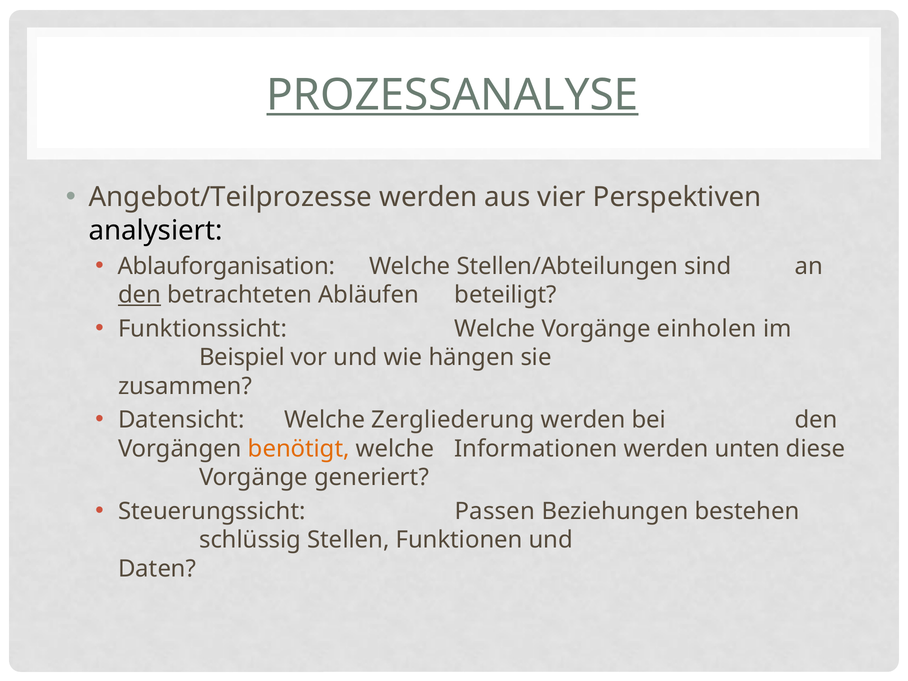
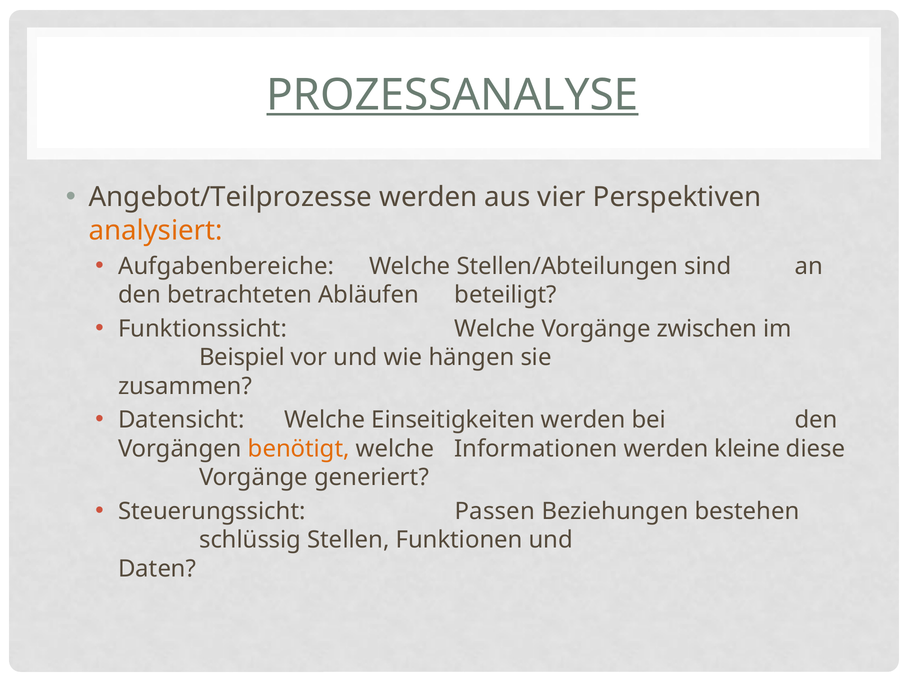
analysiert colour: black -> orange
Ablauforganisation: Ablauforganisation -> Aufgabenbereiche
den at (140, 295) underline: present -> none
einholen: einholen -> zwischen
Zergliederung: Zergliederung -> Einseitigkeiten
unten: unten -> kleine
